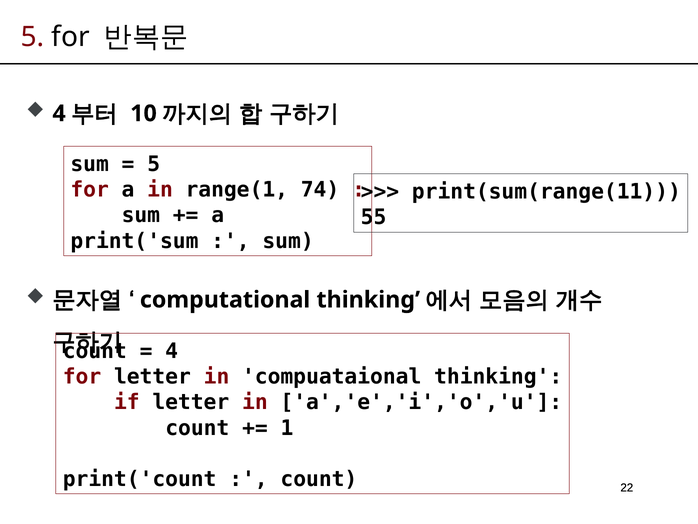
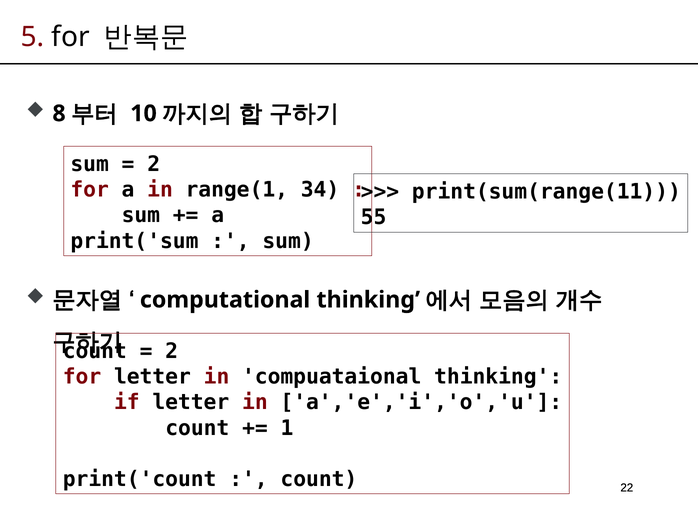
4 at (59, 113): 4 -> 8
5 at (154, 164): 5 -> 2
74: 74 -> 34
4 at (172, 351): 4 -> 2
